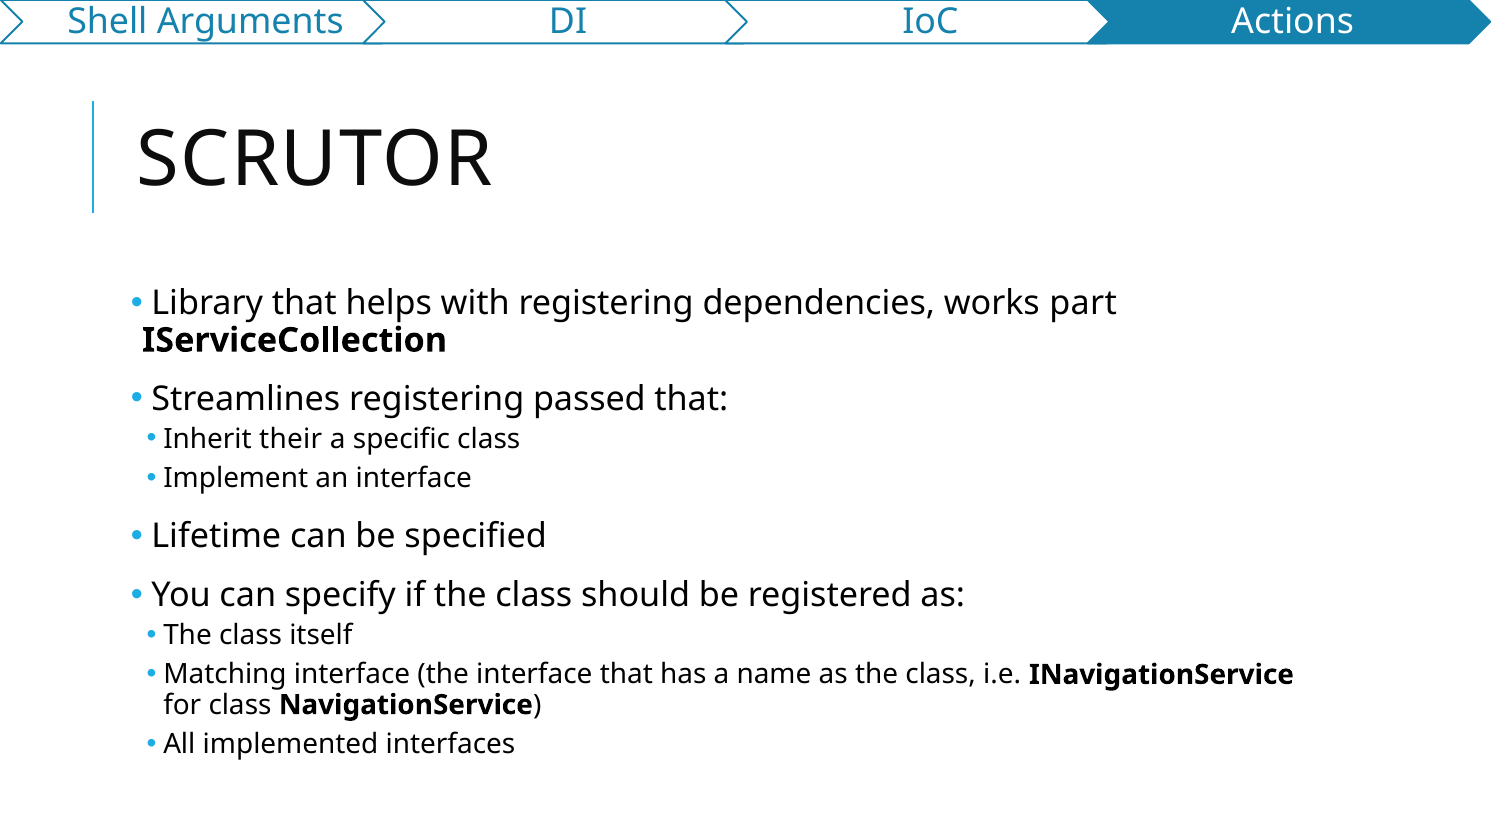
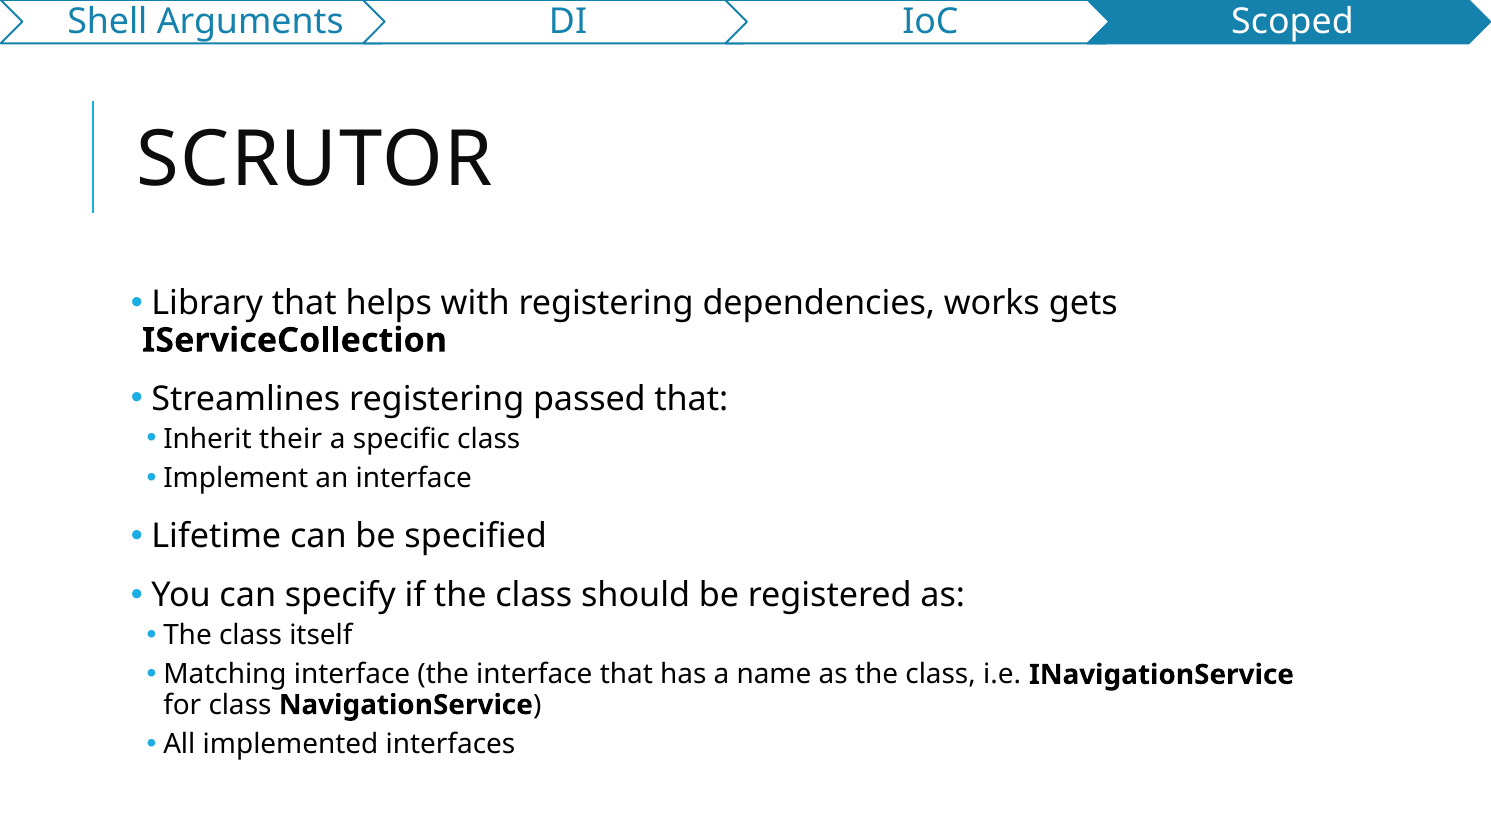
Actions: Actions -> Scoped
part: part -> gets
